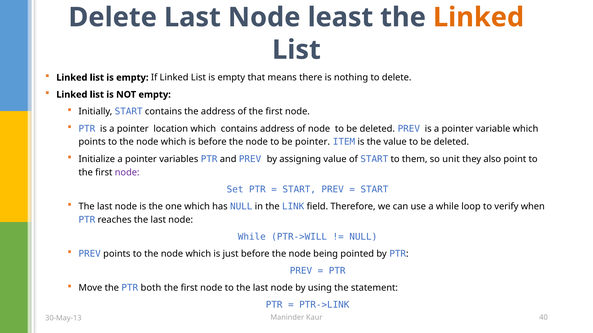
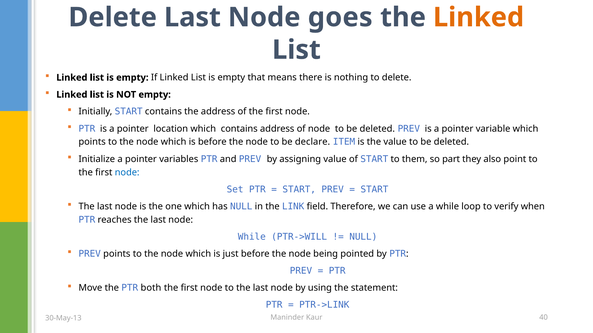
least: least -> goes
be pointer: pointer -> declare
unit: unit -> part
node at (127, 173) colour: purple -> blue
